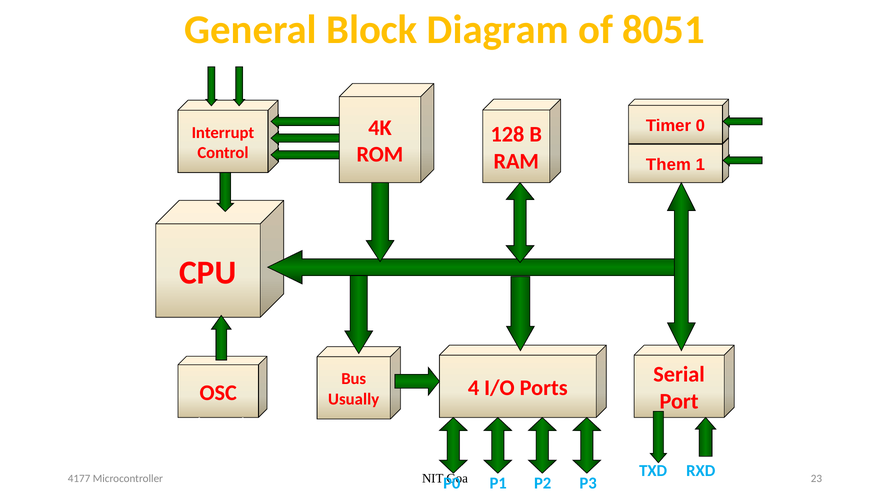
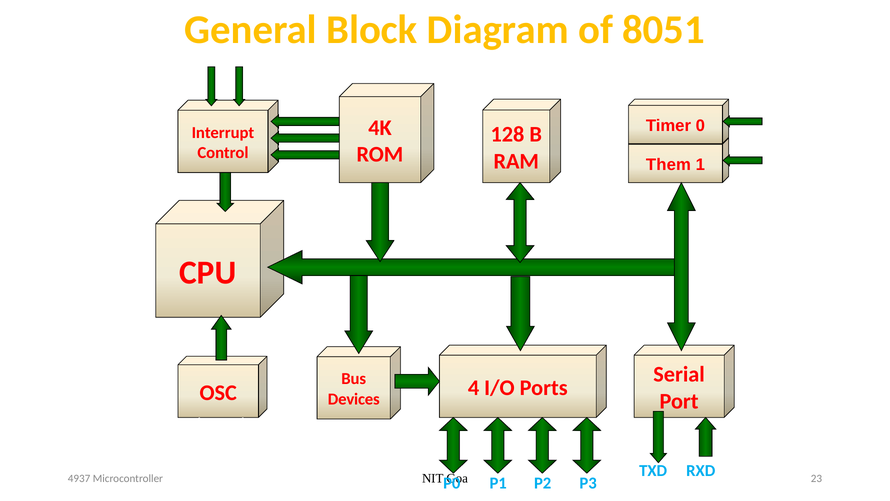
Usually: Usually -> Devices
4177: 4177 -> 4937
